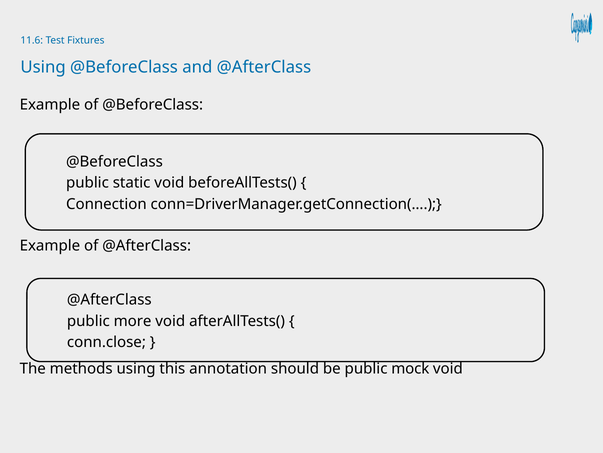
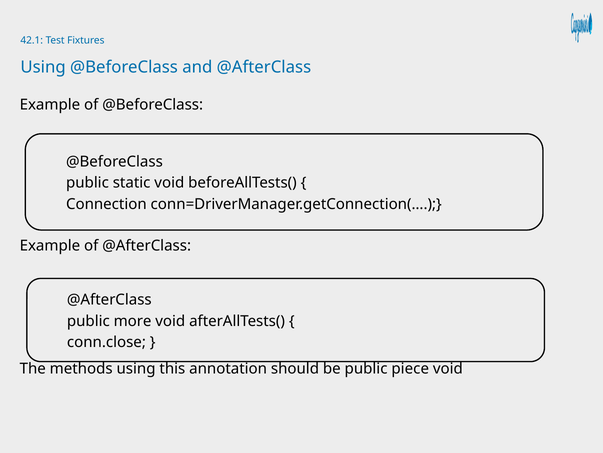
11.6: 11.6 -> 42.1
mock: mock -> piece
